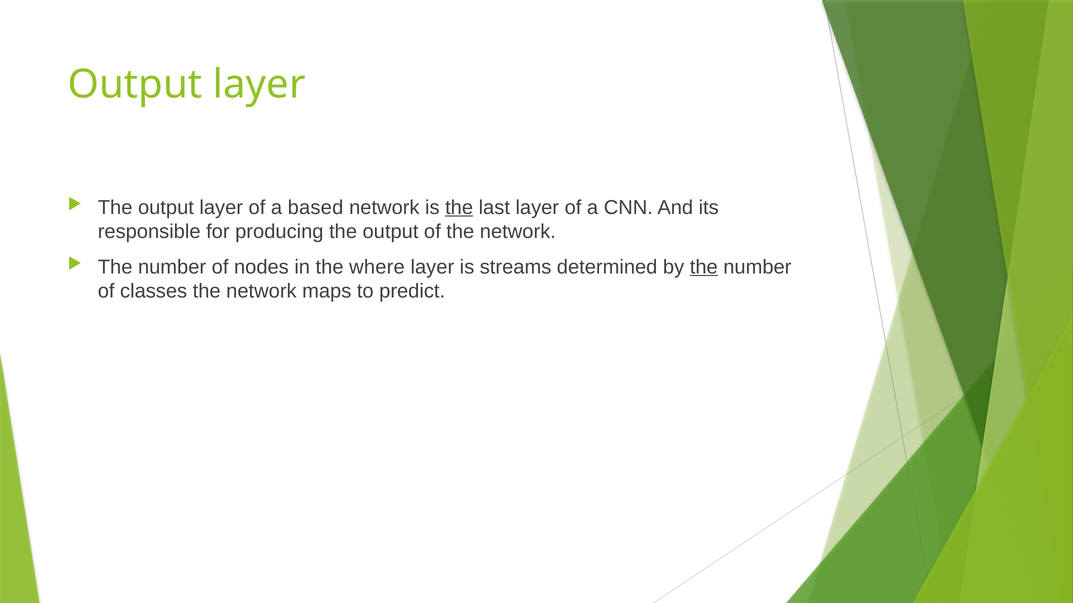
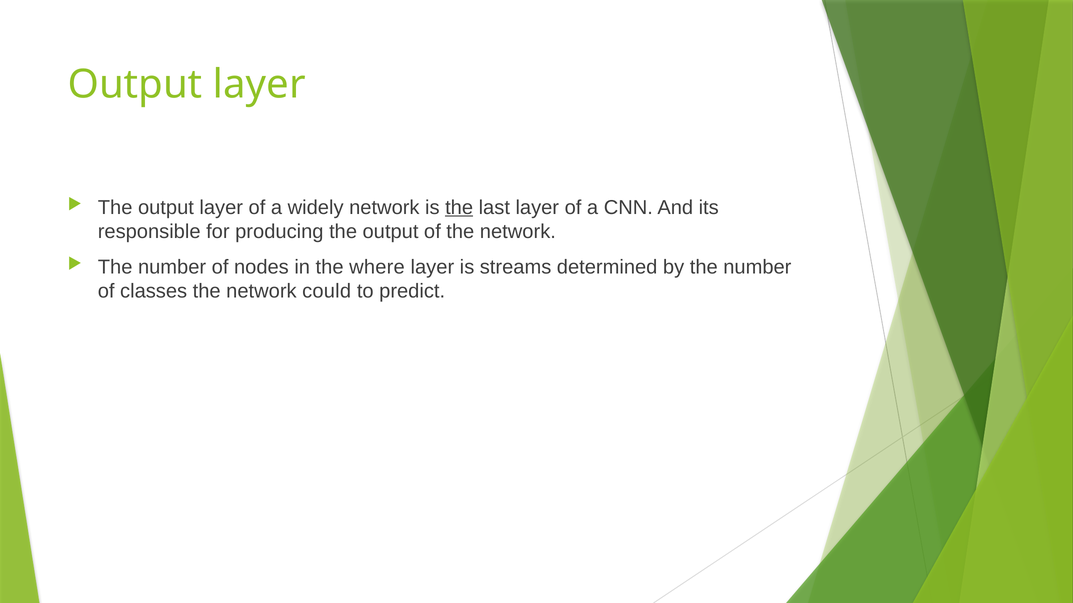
based: based -> widely
the at (704, 267) underline: present -> none
maps: maps -> could
